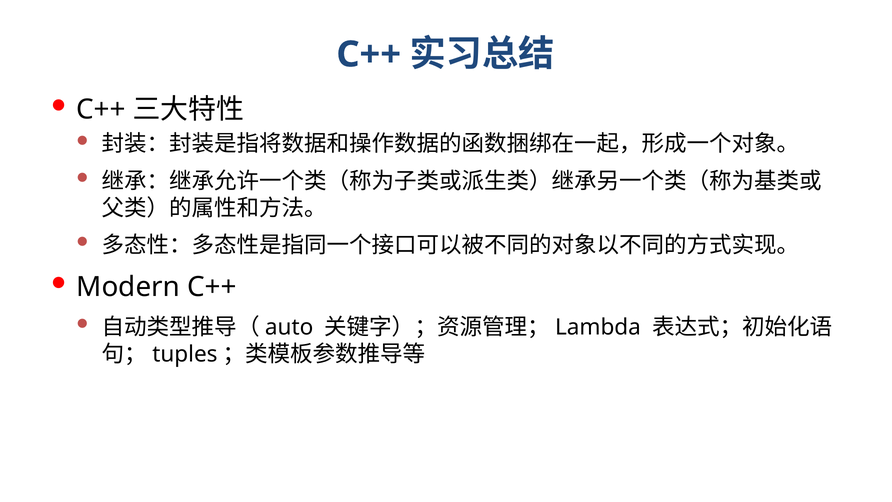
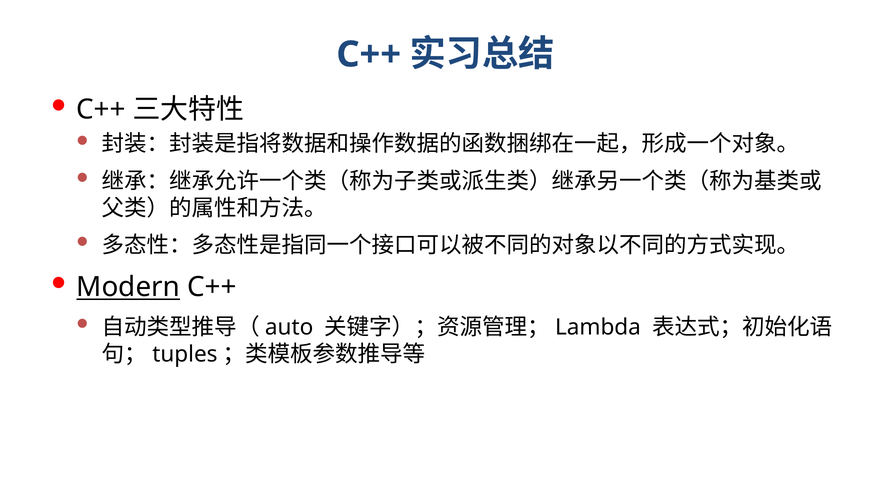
Modern underline: none -> present
